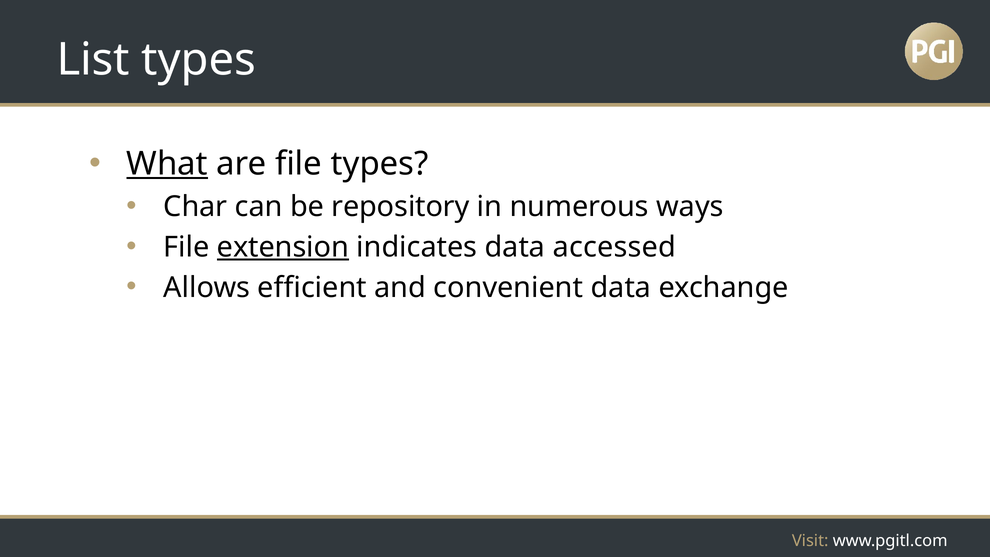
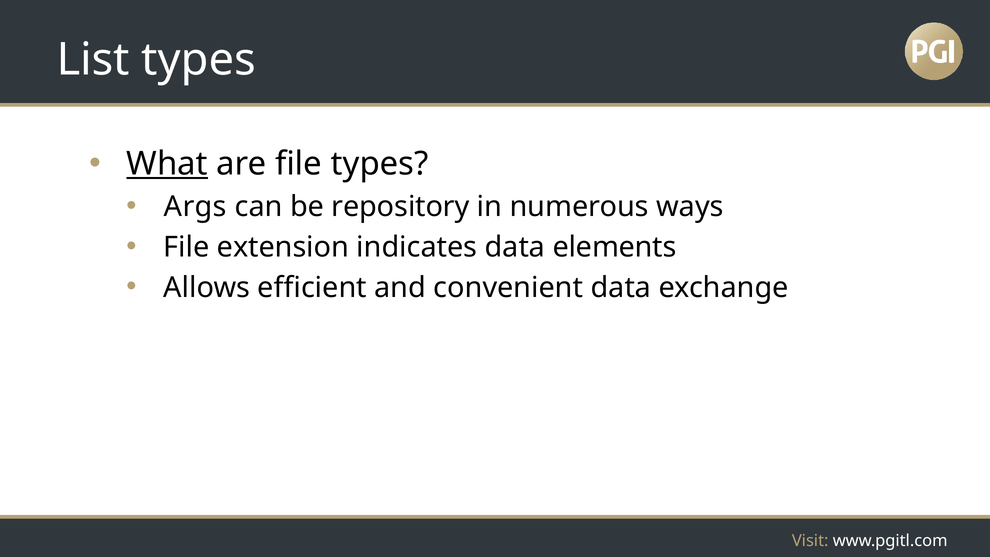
Char: Char -> Args
extension underline: present -> none
accessed: accessed -> elements
